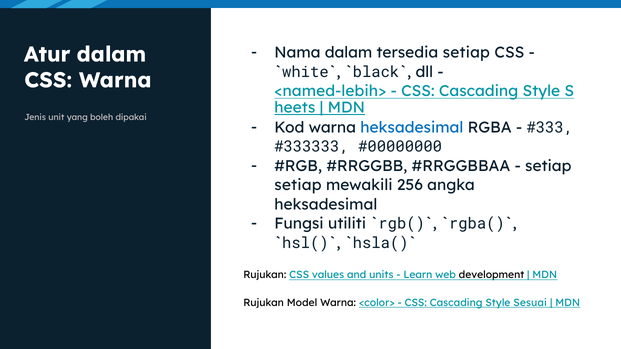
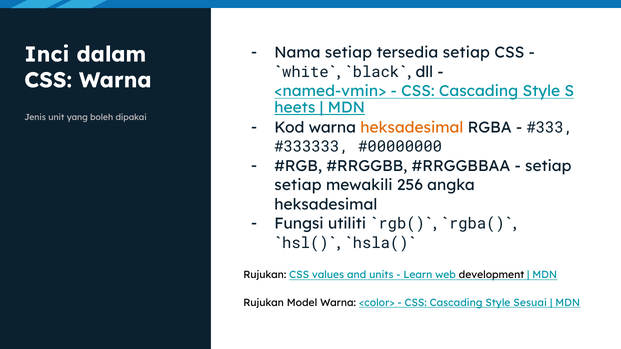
Atur: Atur -> Inci
Nama dalam: dalam -> setiap
<named-lebih>: <named-lebih> -> <named-vmin>
heksadesimal at (412, 128) colour: blue -> orange
